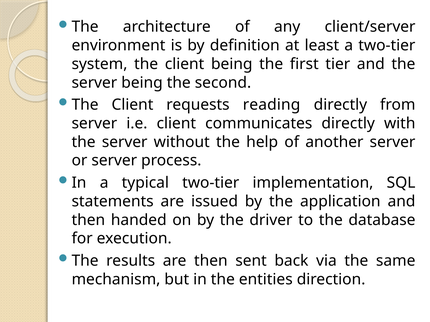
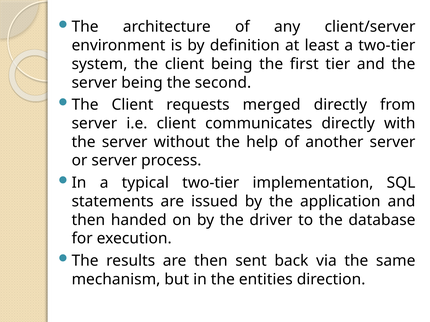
reading: reading -> merged
